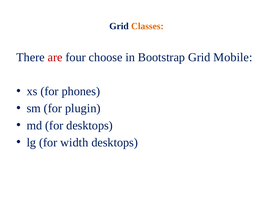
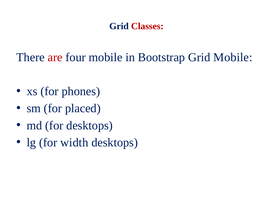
Classes colour: orange -> red
four choose: choose -> mobile
plugin: plugin -> placed
